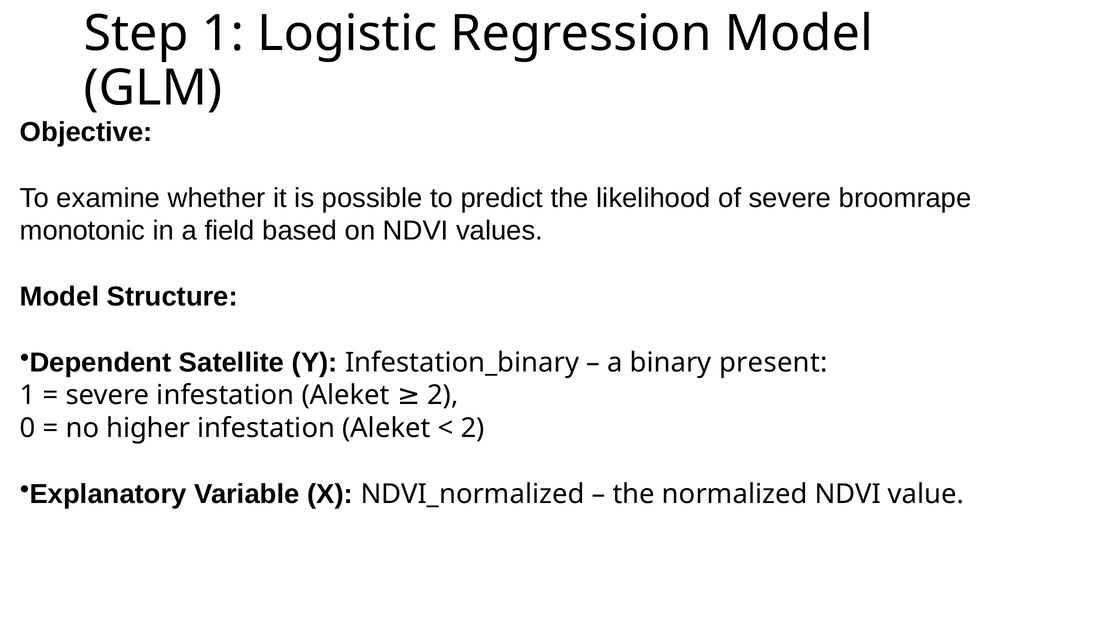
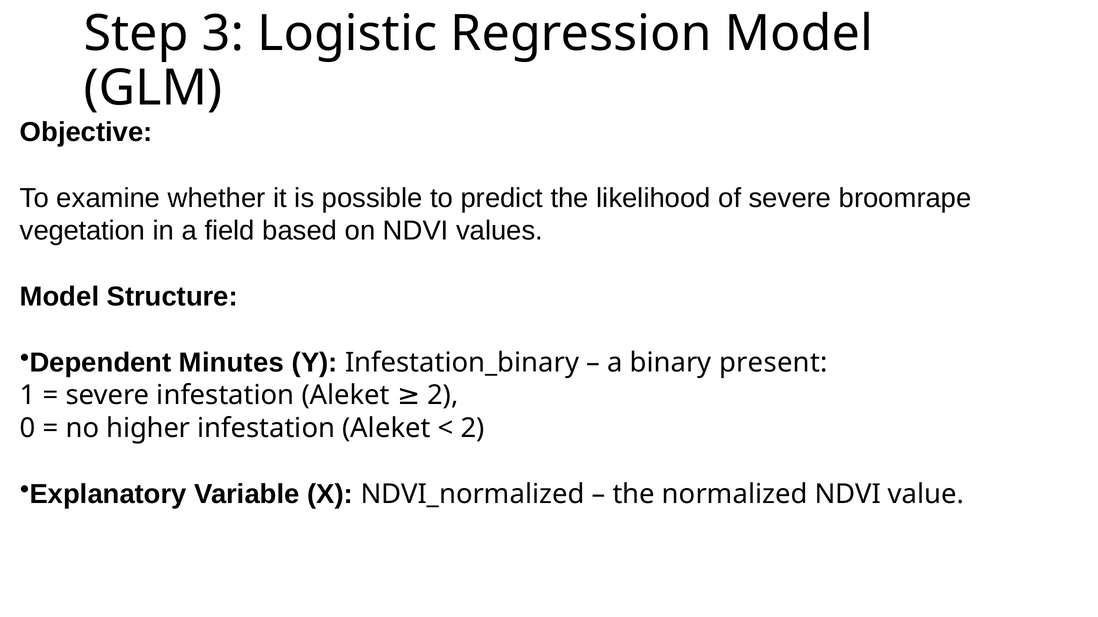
Step 1: 1 -> 3
monotonic: monotonic -> vegetation
Satellite: Satellite -> Minutes
